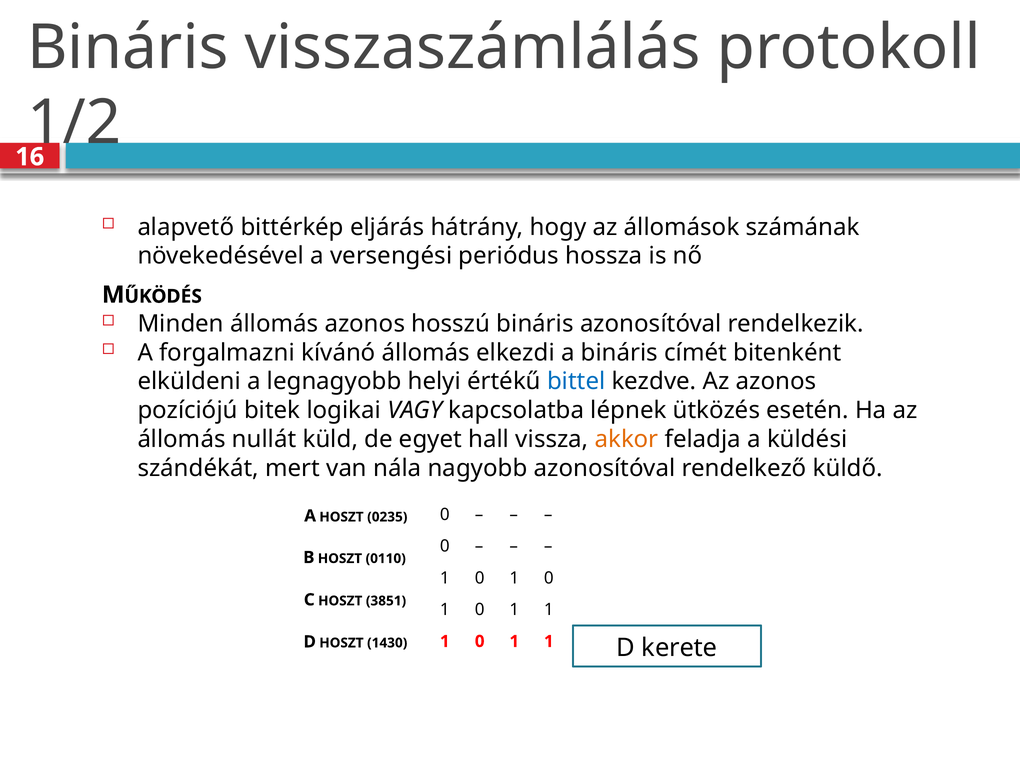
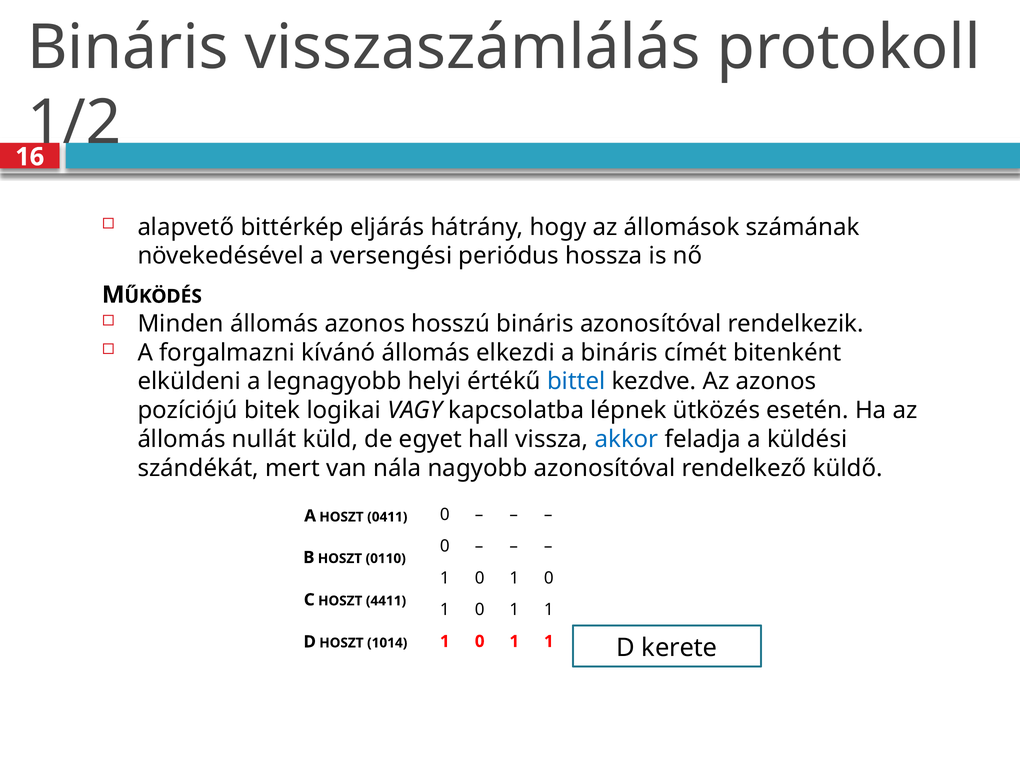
akkor colour: orange -> blue
0235: 0235 -> 0411
3851: 3851 -> 4411
1430: 1430 -> 1014
